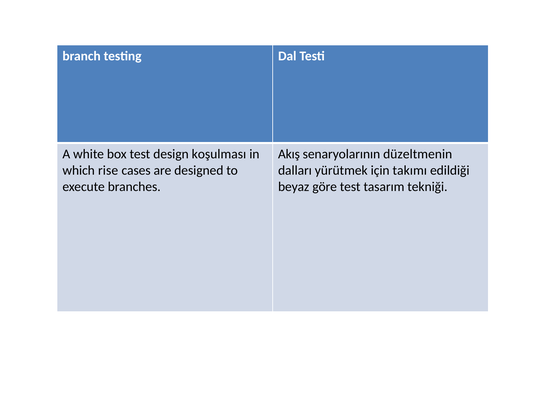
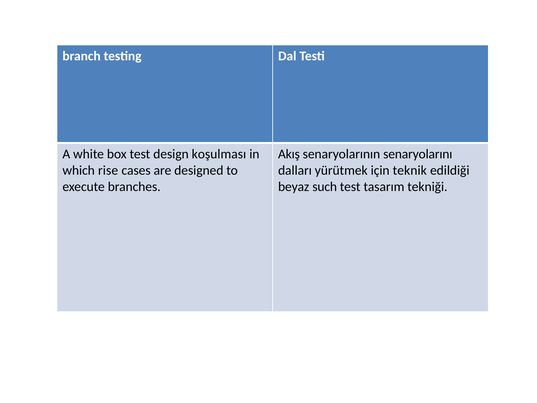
düzeltmenin: düzeltmenin -> senaryolarını
takımı: takımı -> teknik
göre: göre -> such
